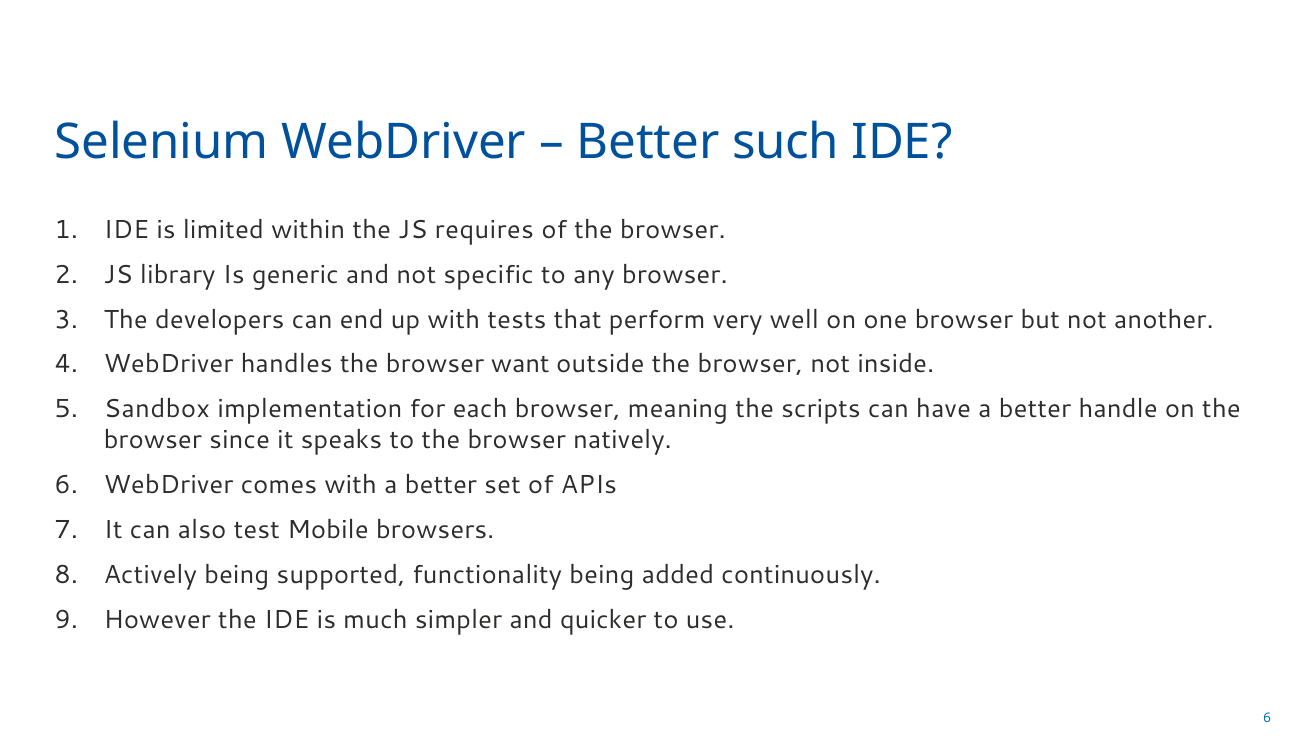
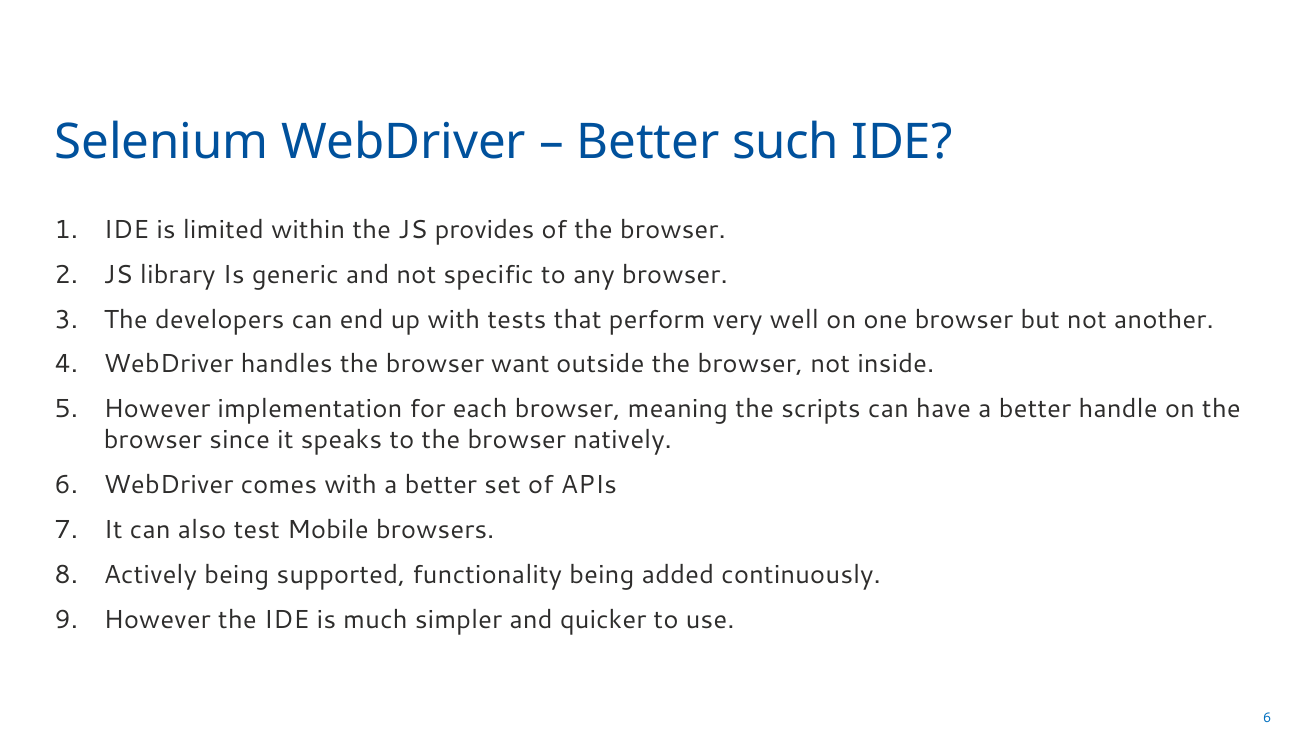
requires: requires -> provides
Sandbox at (157, 409): Sandbox -> However
